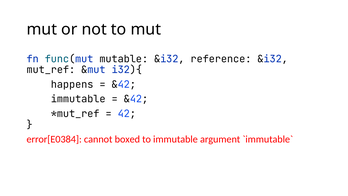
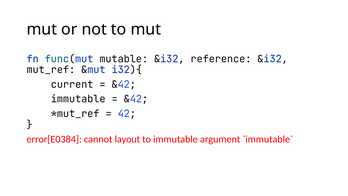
happens: happens -> current
boxed: boxed -> layout
